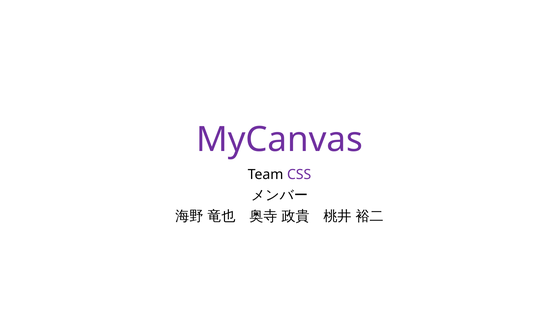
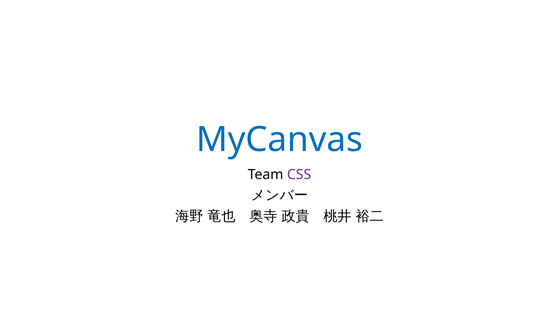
MyCanvas colour: purple -> blue
